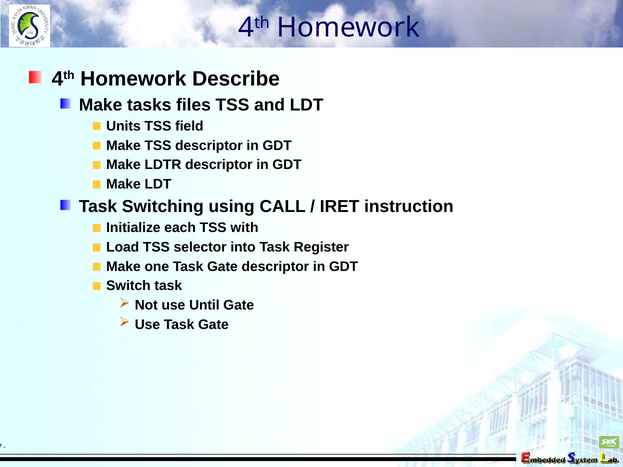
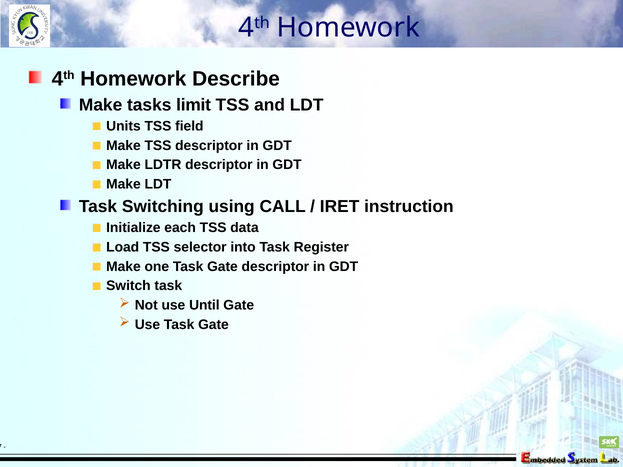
files: files -> limit
with: with -> data
